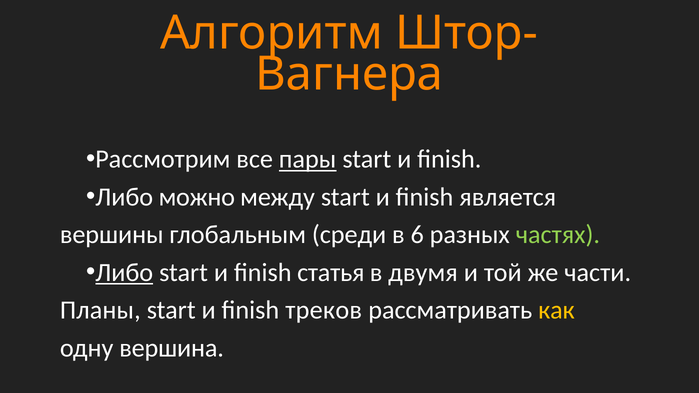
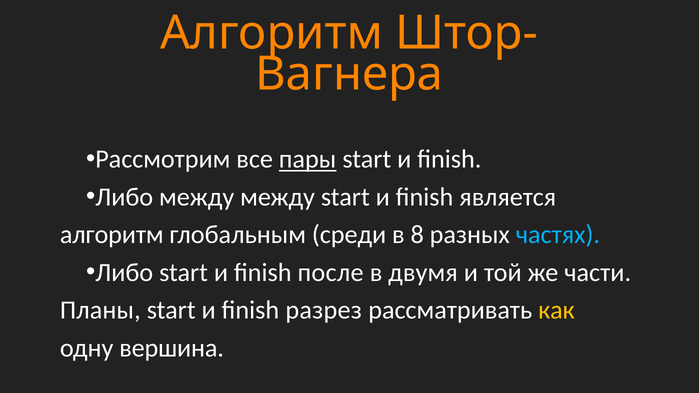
Либо можно: можно -> между
вершины at (112, 235): вершины -> алгоритм
6: 6 -> 8
частях colour: light green -> light blue
Либо at (124, 273) underline: present -> none
статья: статья -> после
треков: треков -> разрез
